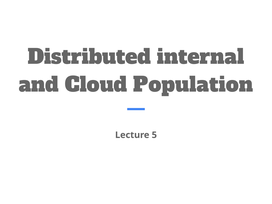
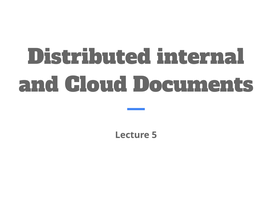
Population: Population -> Documents
